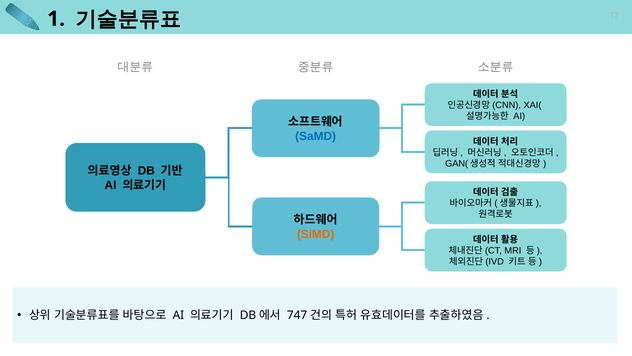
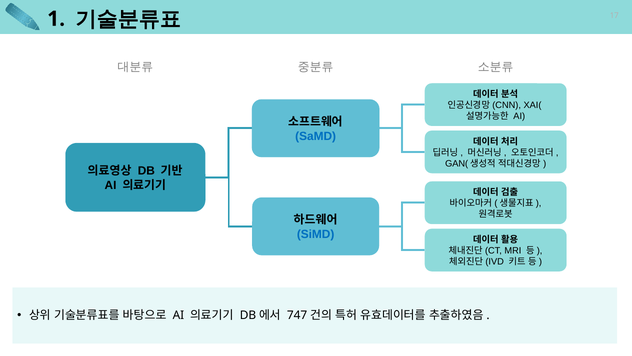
SiMD colour: orange -> blue
